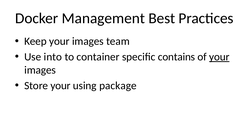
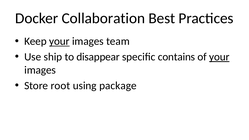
Management: Management -> Collaboration
your at (59, 41) underline: none -> present
into: into -> ship
container: container -> disappear
Store your: your -> root
